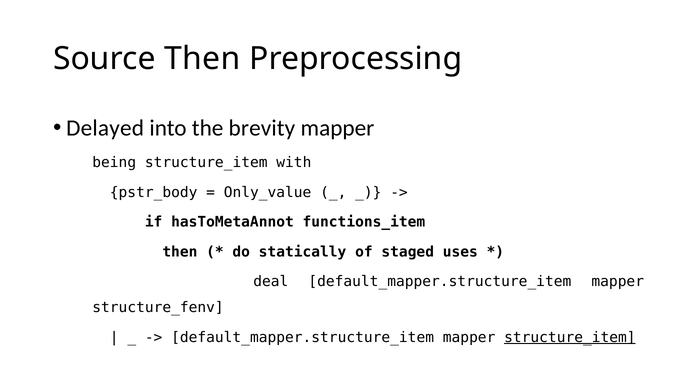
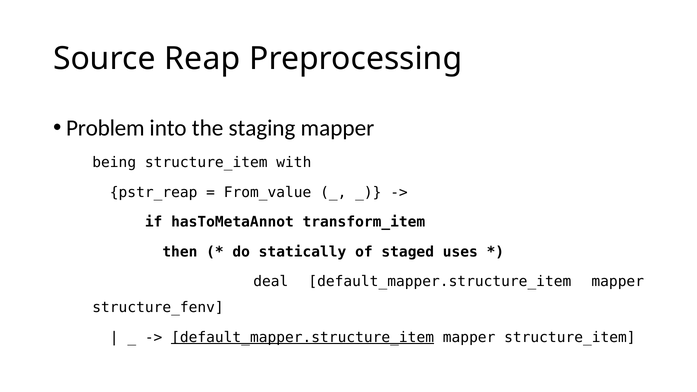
Source Then: Then -> Reap
Delayed: Delayed -> Problem
brevity: brevity -> staging
pstr_body: pstr_body -> pstr_reap
Only_value: Only_value -> From_value
functions_item: functions_item -> transform_item
default_mapper.structure_item at (303, 337) underline: none -> present
structure_item at (570, 337) underline: present -> none
